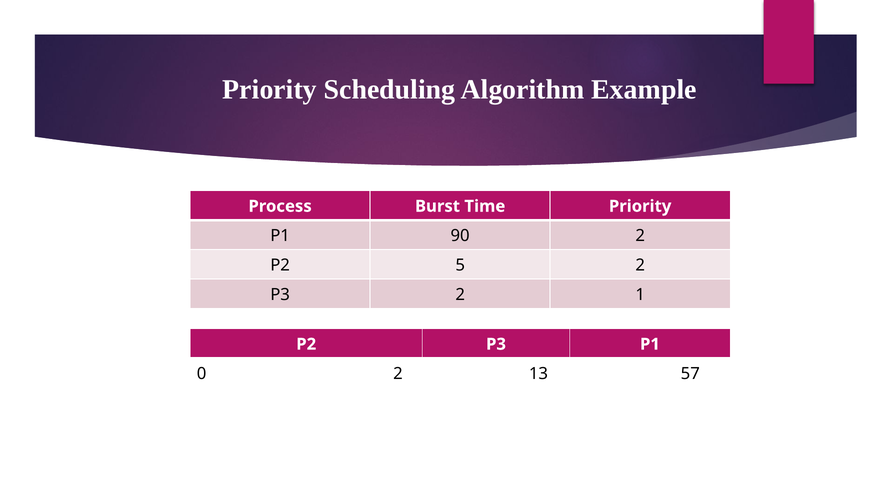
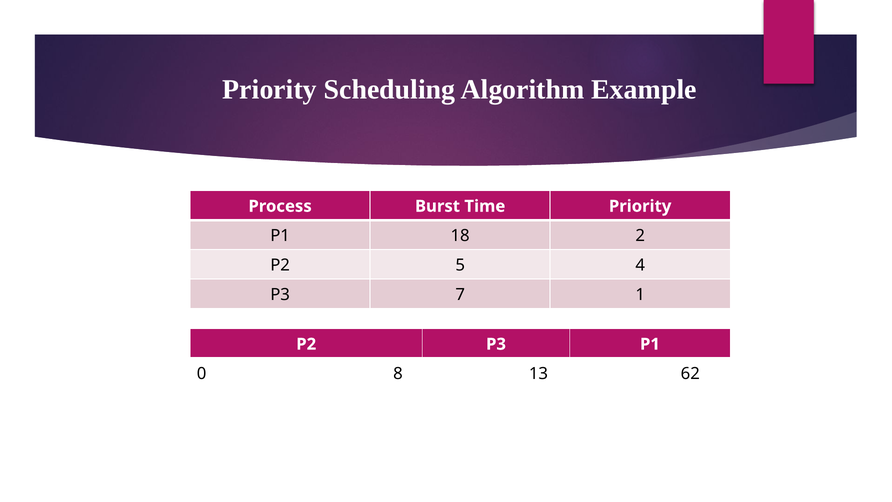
90: 90 -> 18
5 2: 2 -> 4
P3 2: 2 -> 7
0 2: 2 -> 8
57: 57 -> 62
